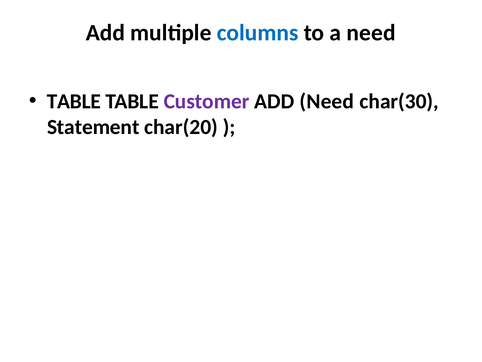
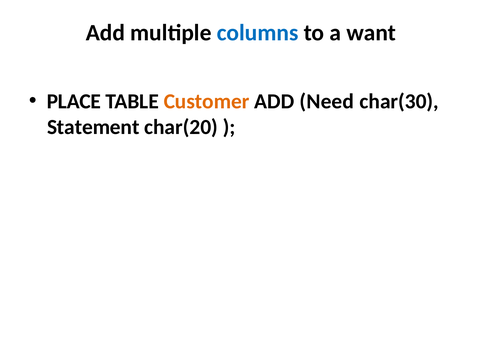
a need: need -> want
TABLE at (74, 101): TABLE -> PLACE
Customer colour: purple -> orange
